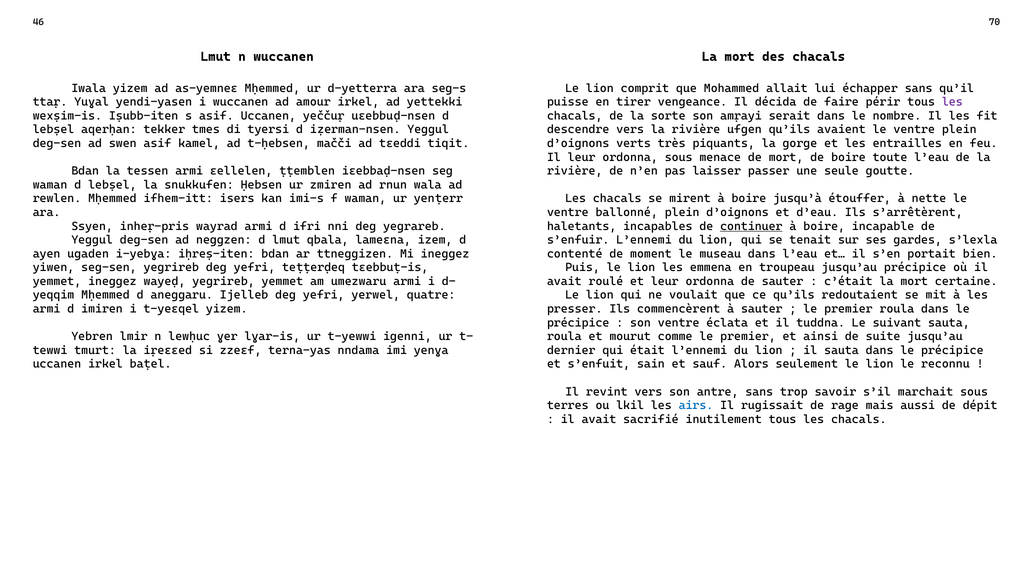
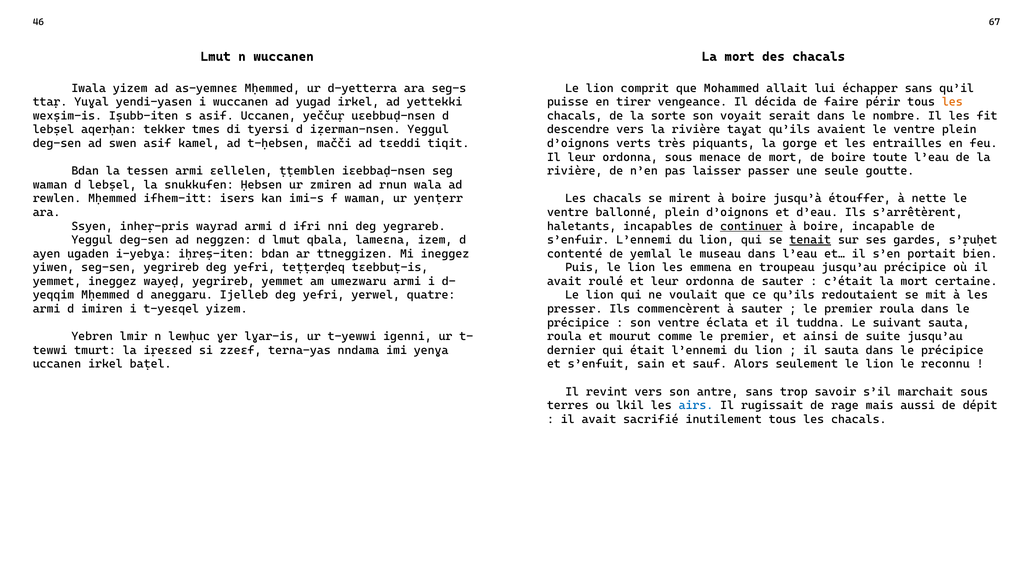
70: 70 -> 67
amour: amour -> yugad
les at (952, 102) colour: purple -> orange
amṛayi: amṛayi -> voyait
ufgen: ufgen -> taɣat
tenait underline: none -> present
s’lexla: s’lexla -> s’ṛuḥet
moment: moment -> yemlal
